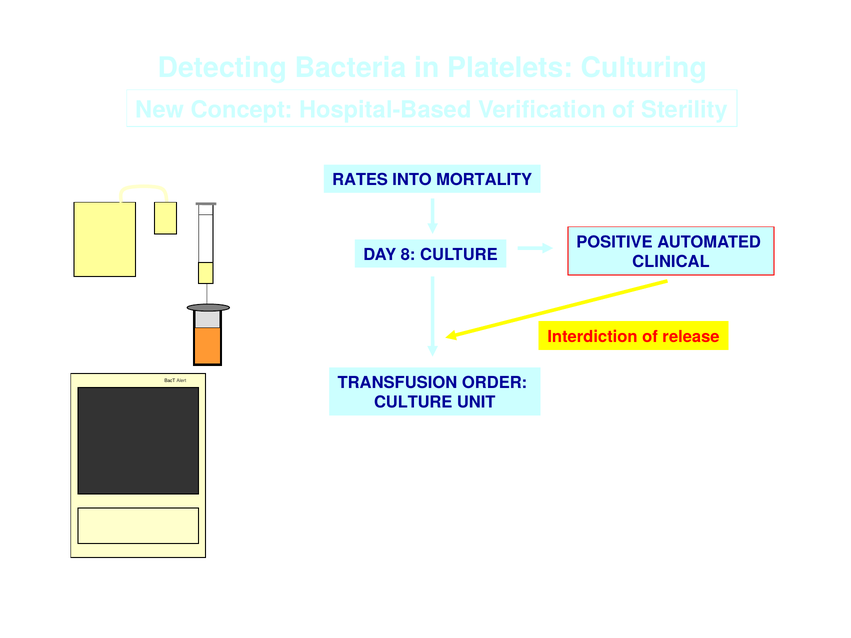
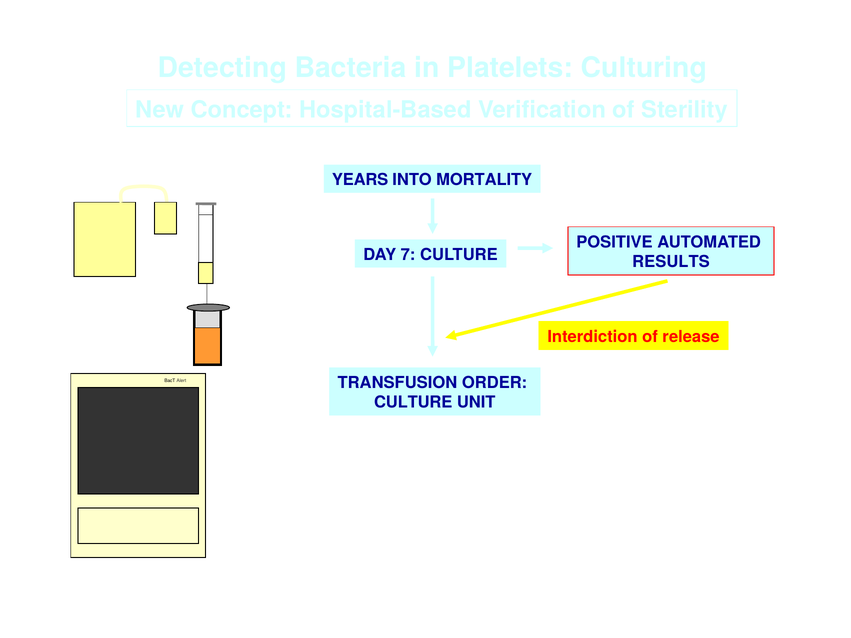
RATES: RATES -> YEARS
8: 8 -> 7
CLINICAL: CLINICAL -> RESULTS
